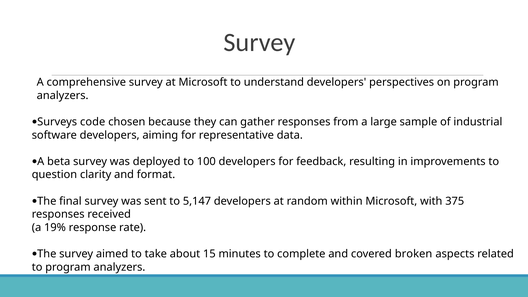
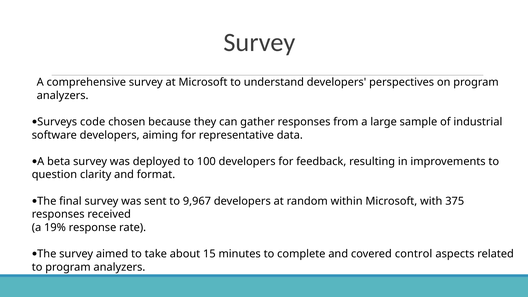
5,147: 5,147 -> 9,967
broken: broken -> control
